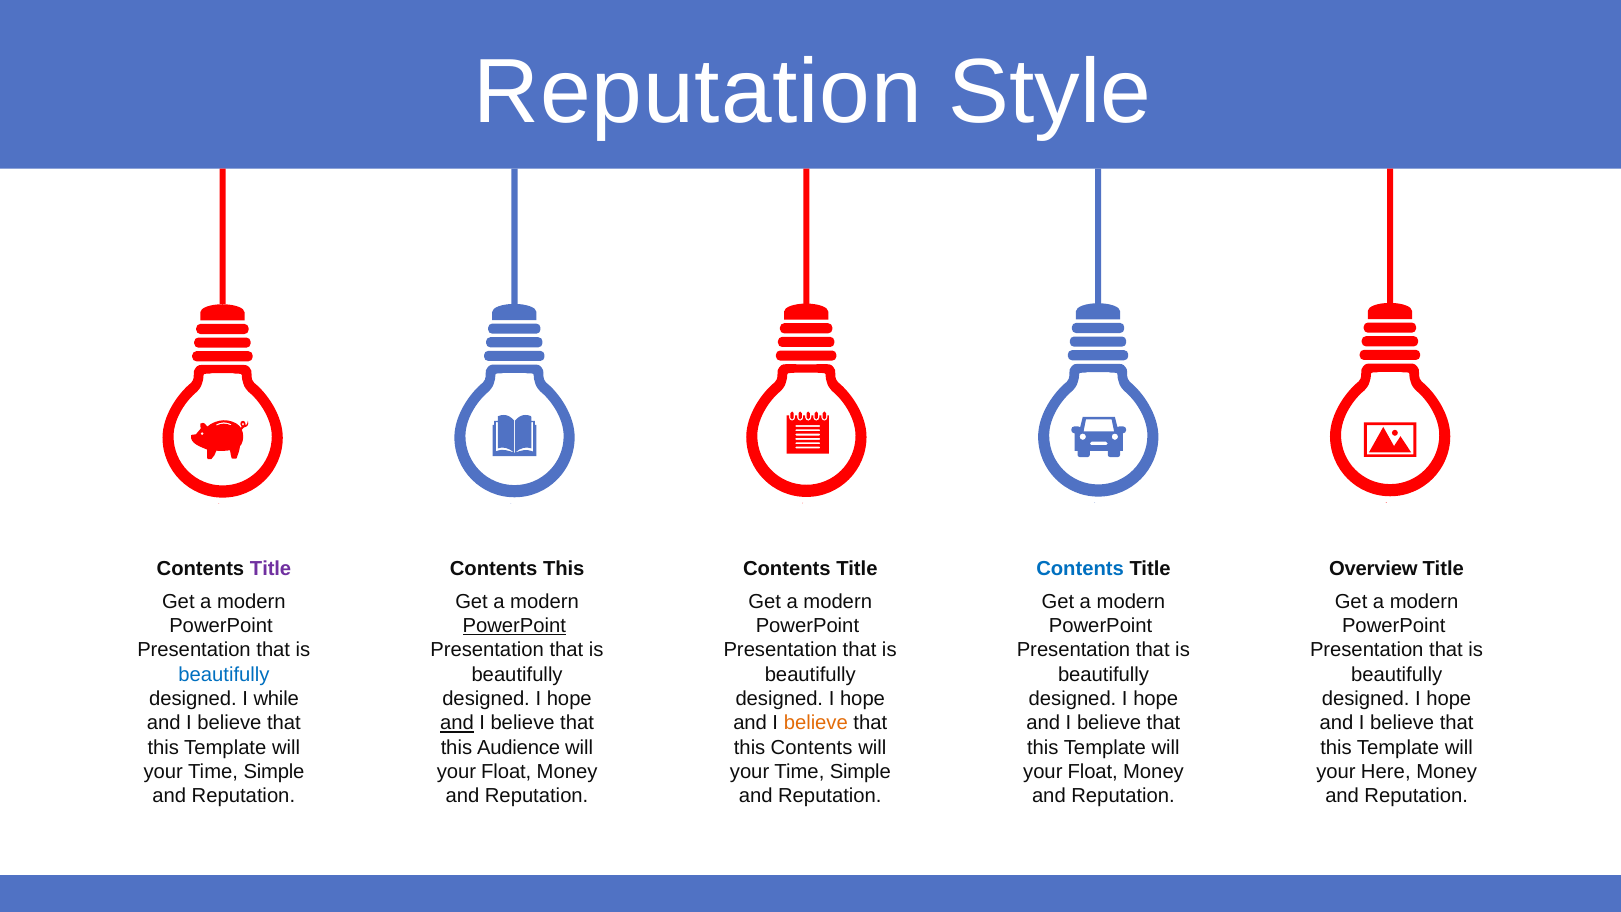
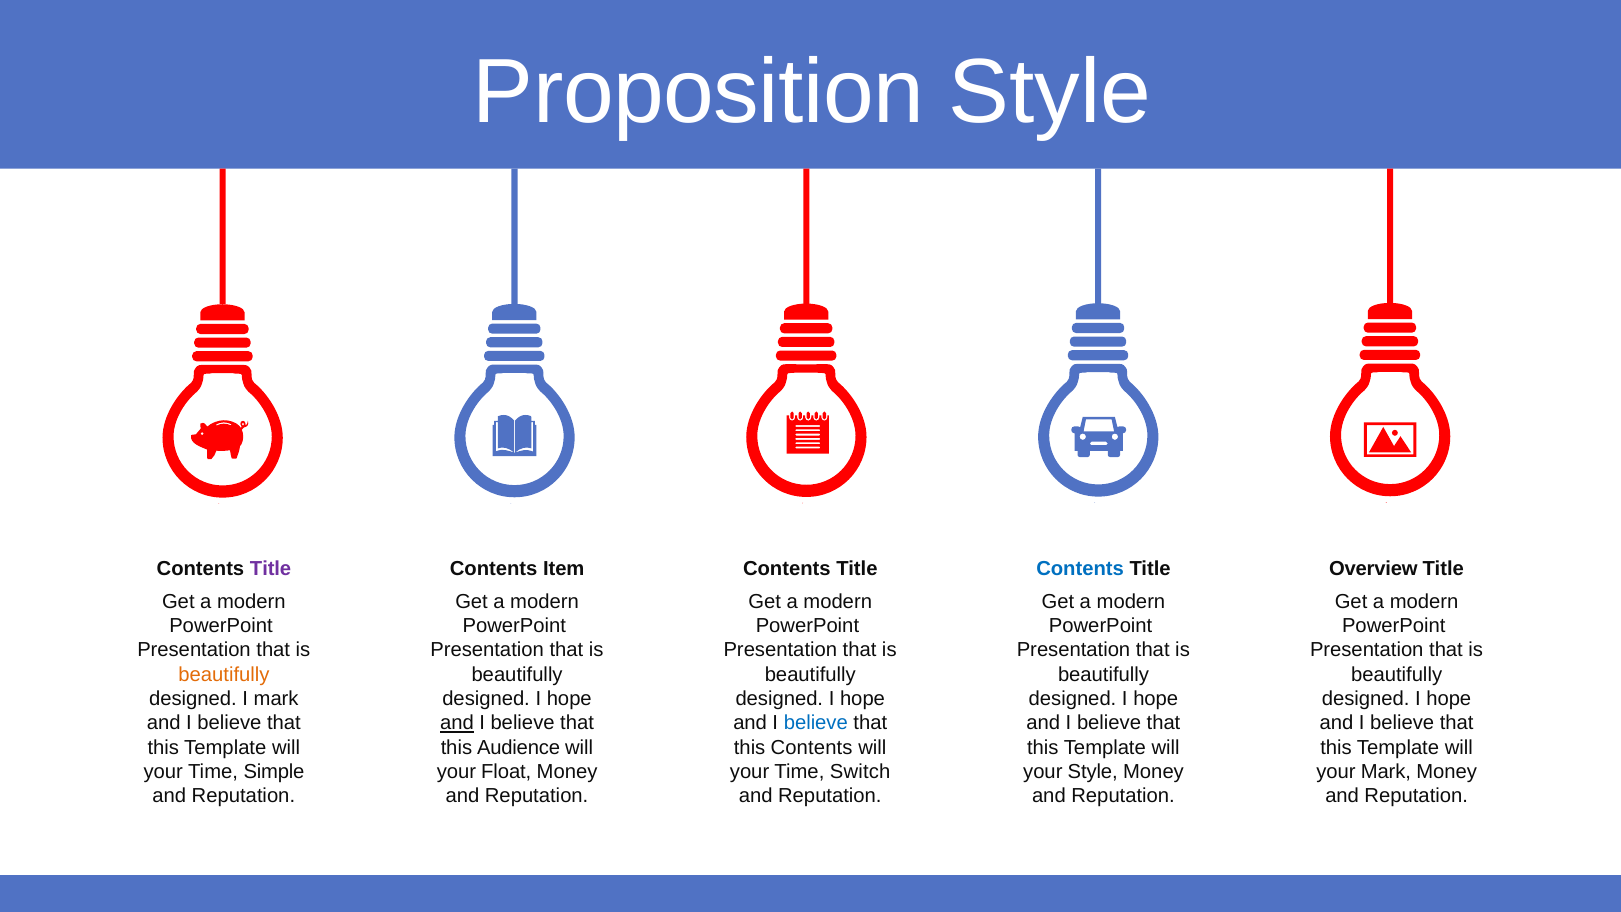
Reputation at (698, 93): Reputation -> Proposition
Contents This: This -> Item
PowerPoint at (514, 626) underline: present -> none
beautifully at (224, 674) colour: blue -> orange
I while: while -> mark
believe at (816, 723) colour: orange -> blue
Simple at (860, 772): Simple -> Switch
Float at (1093, 772): Float -> Style
your Here: Here -> Mark
